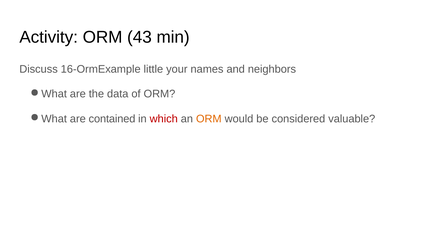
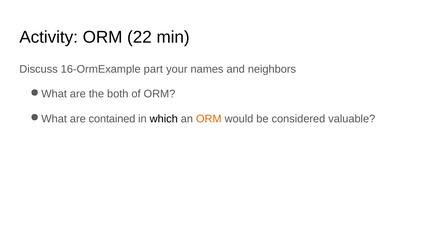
43: 43 -> 22
little: little -> part
data: data -> both
which colour: red -> black
